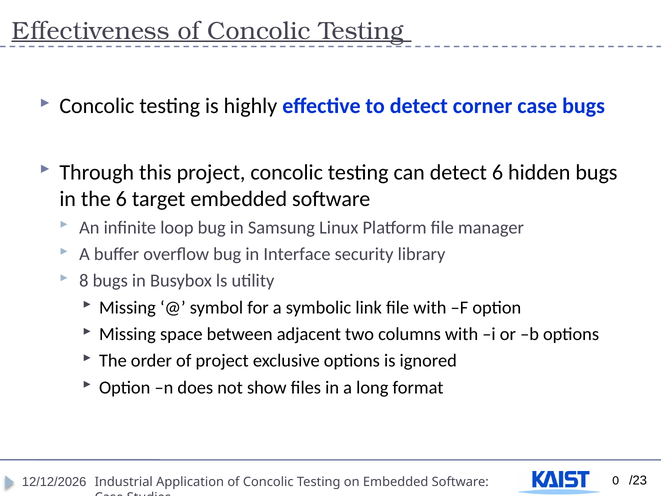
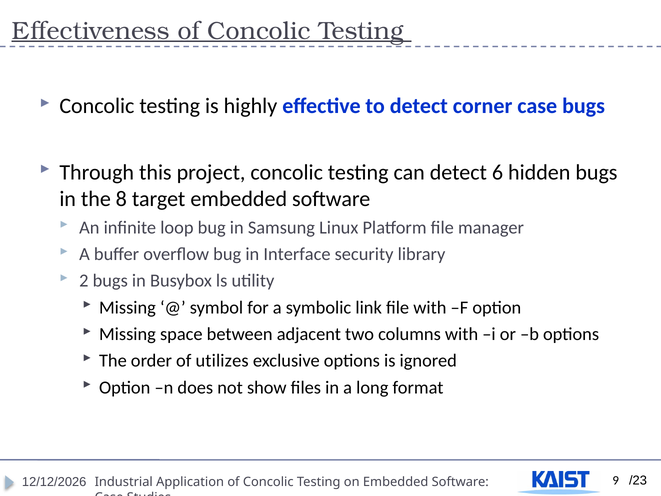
the 6: 6 -> 8
8: 8 -> 2
of project: project -> utilizes
0: 0 -> 9
